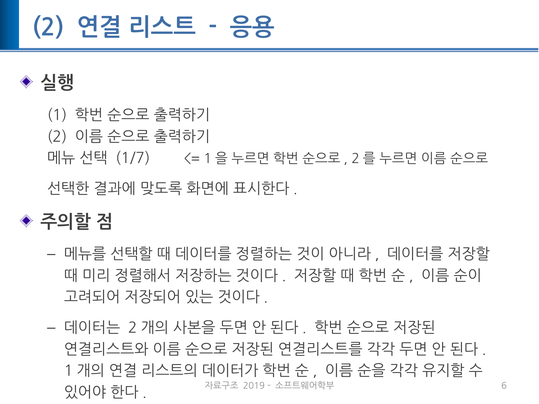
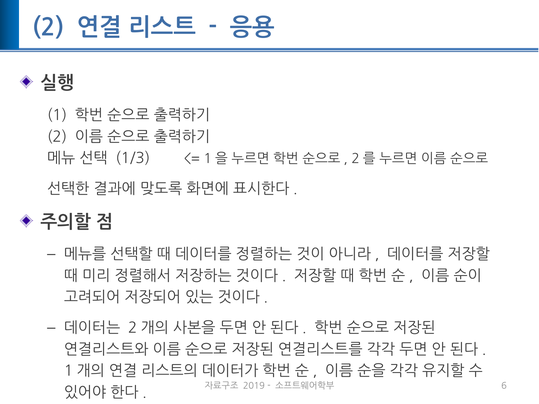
1/7: 1/7 -> 1/3
